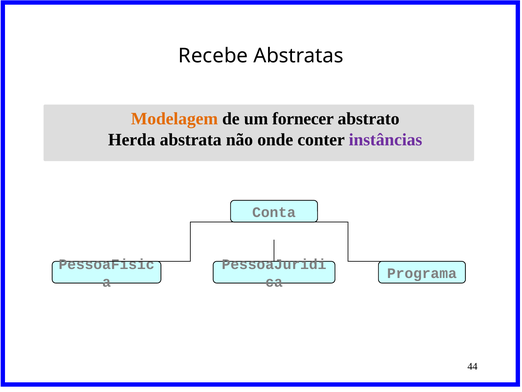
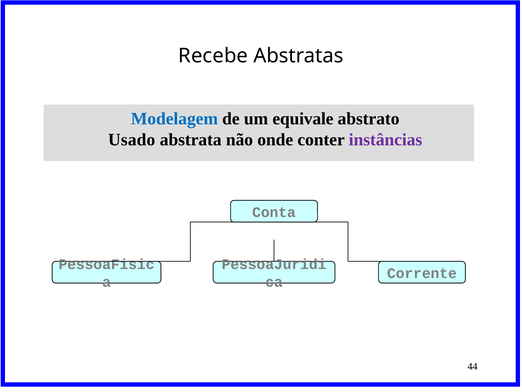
Modelagem colour: orange -> blue
fornecer: fornecer -> equivale
Herda: Herda -> Usado
Programa: Programa -> Corrente
